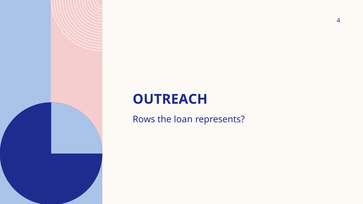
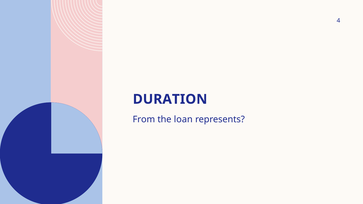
OUTREACH: OUTREACH -> DURATION
Rows: Rows -> From
